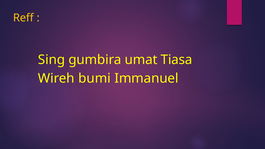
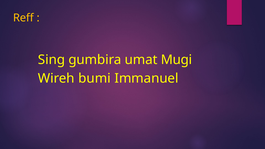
Tiasa: Tiasa -> Mugi
